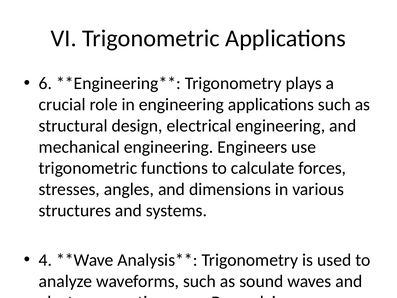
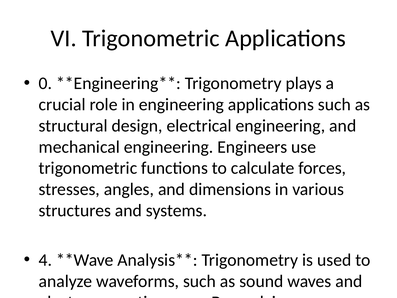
6: 6 -> 0
